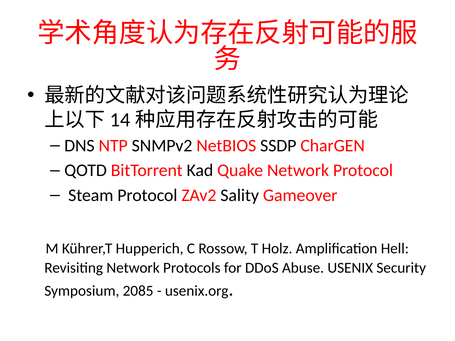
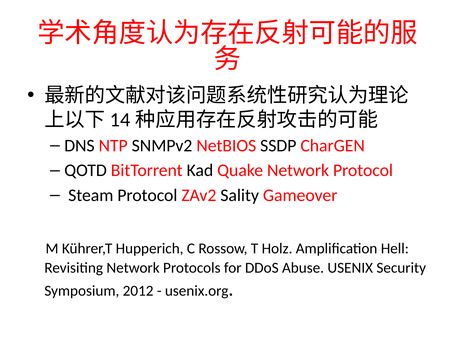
2085: 2085 -> 2012
